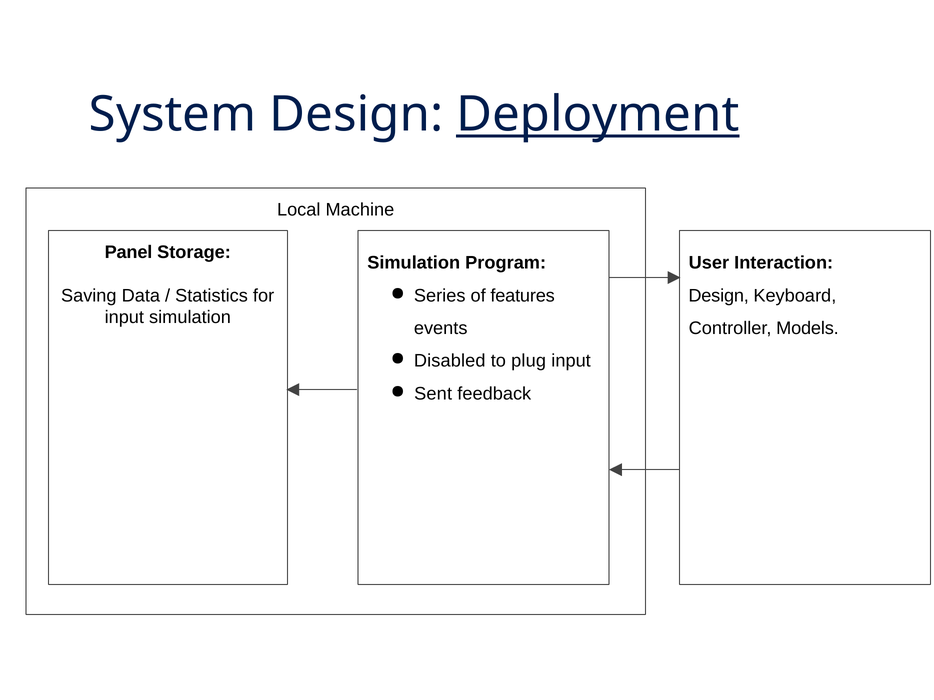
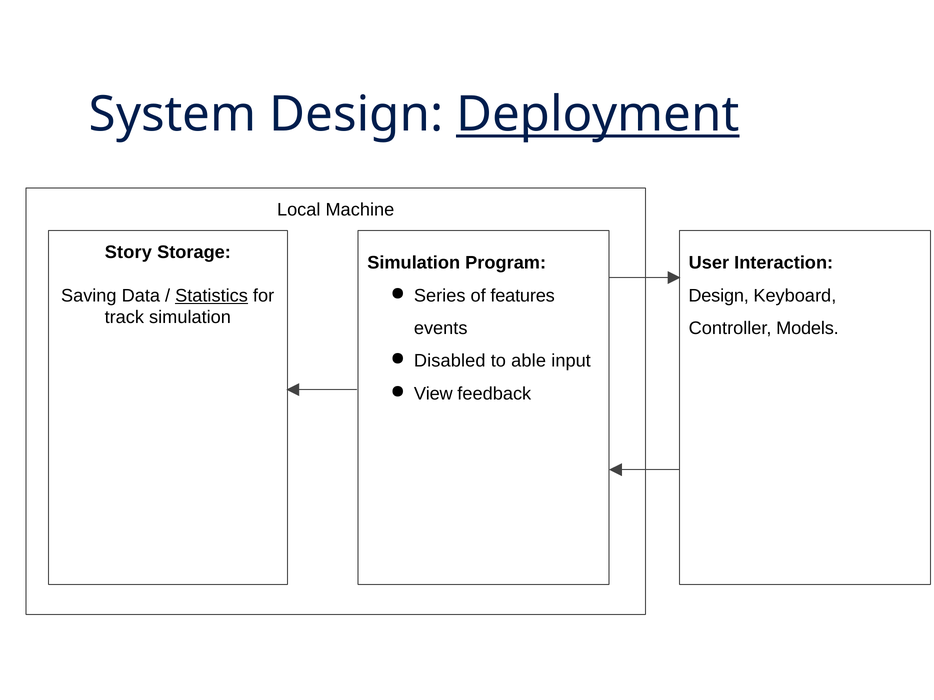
Panel: Panel -> Story
Statistics underline: none -> present
input at (124, 318): input -> track
plug: plug -> able
Sent: Sent -> View
